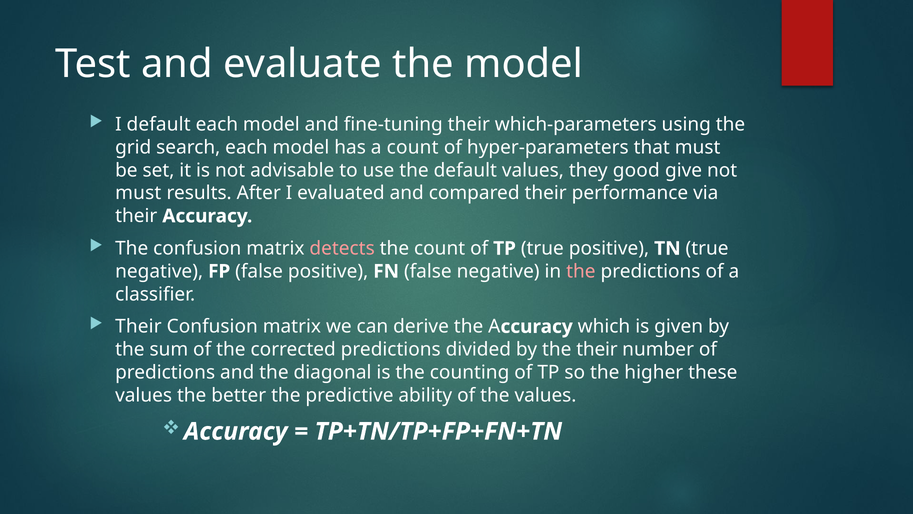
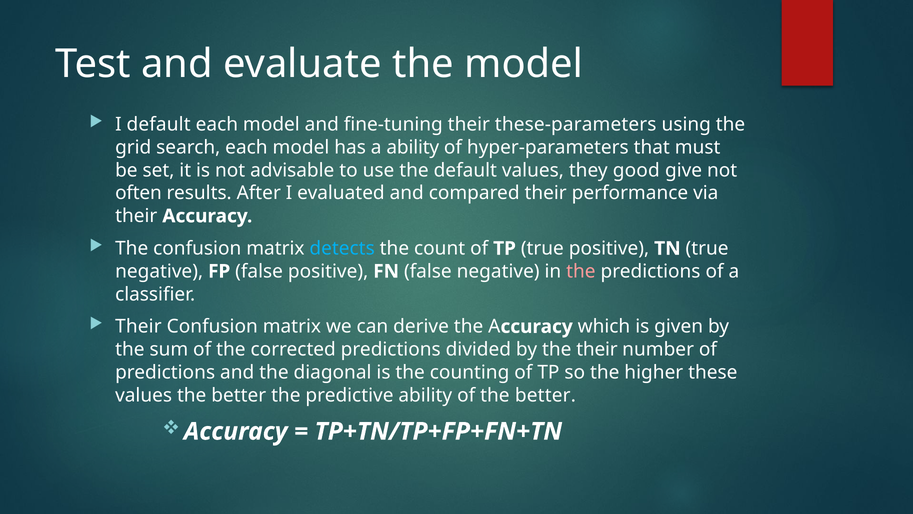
which-parameters: which-parameters -> these-parameters
a count: count -> ability
must at (138, 193): must -> often
detects colour: pink -> light blue
of the values: values -> better
